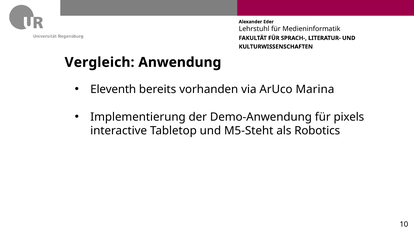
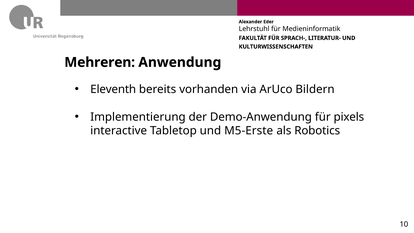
Vergleich: Vergleich -> Mehreren
Marina: Marina -> Bildern
M5-Steht: M5-Steht -> M5-Erste
